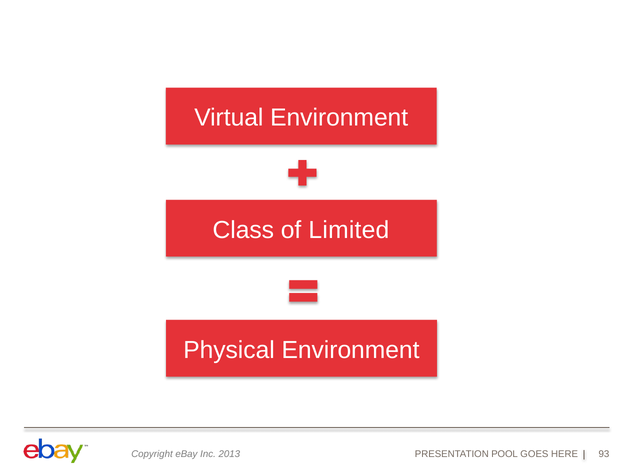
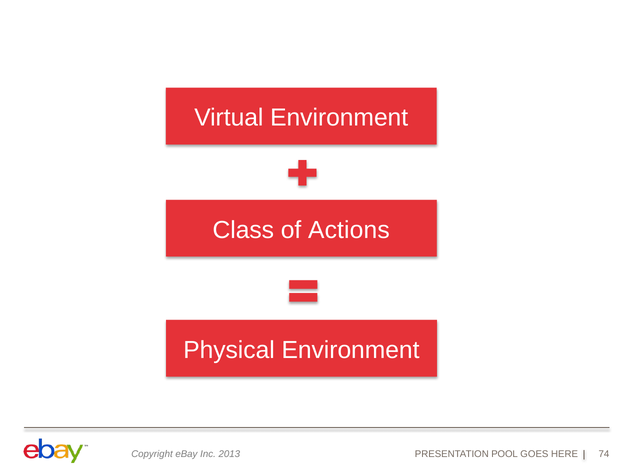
Limited: Limited -> Actions
93: 93 -> 74
